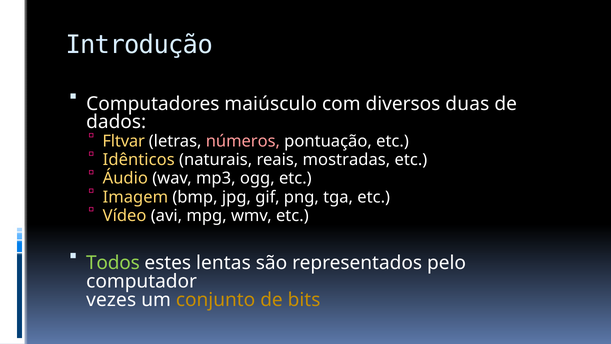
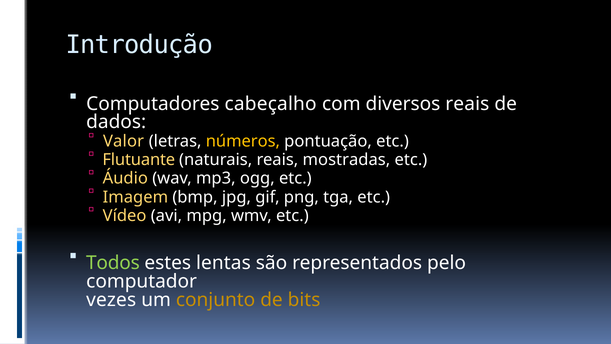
maiúsculo: maiúsculo -> cabeçalho
diversos duas: duas -> reais
Fltvar: Fltvar -> Valor
números colour: pink -> yellow
Idênticos: Idênticos -> Flutuante
